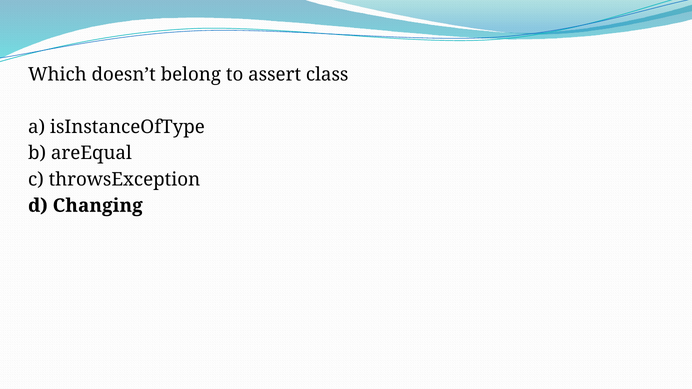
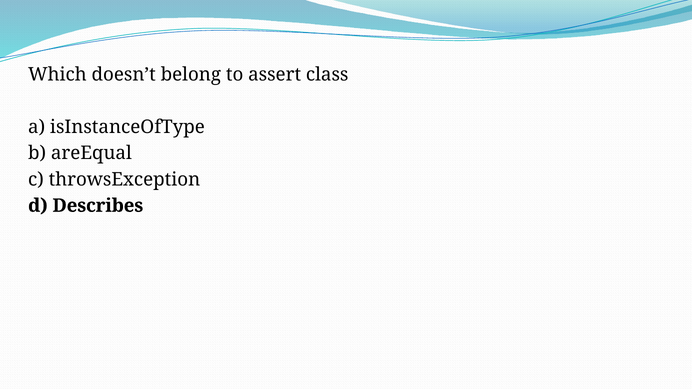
Changing: Changing -> Describes
